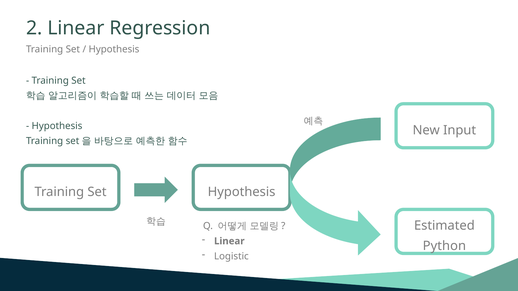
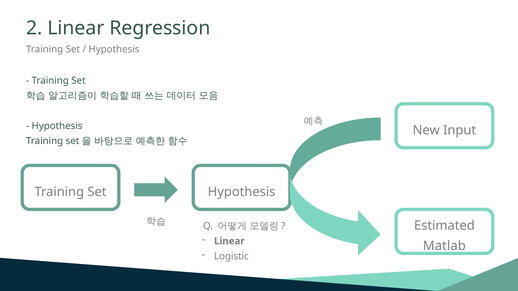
Python: Python -> Matlab
